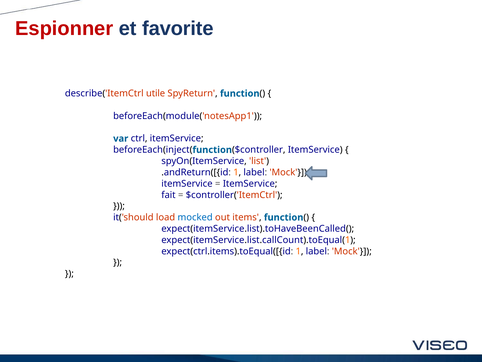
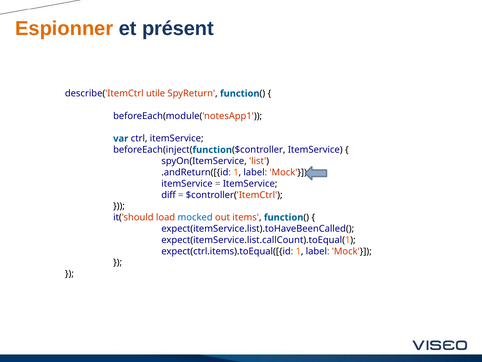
Espionner colour: red -> orange
favorite: favorite -> présent
fait: fait -> diff
